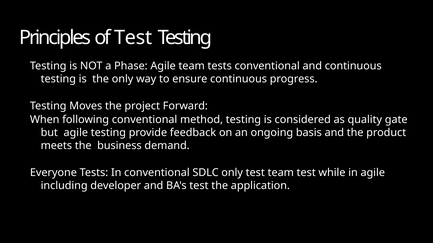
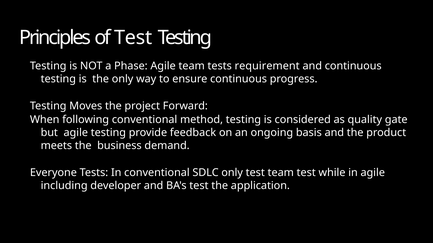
tests conventional: conventional -> requirement
